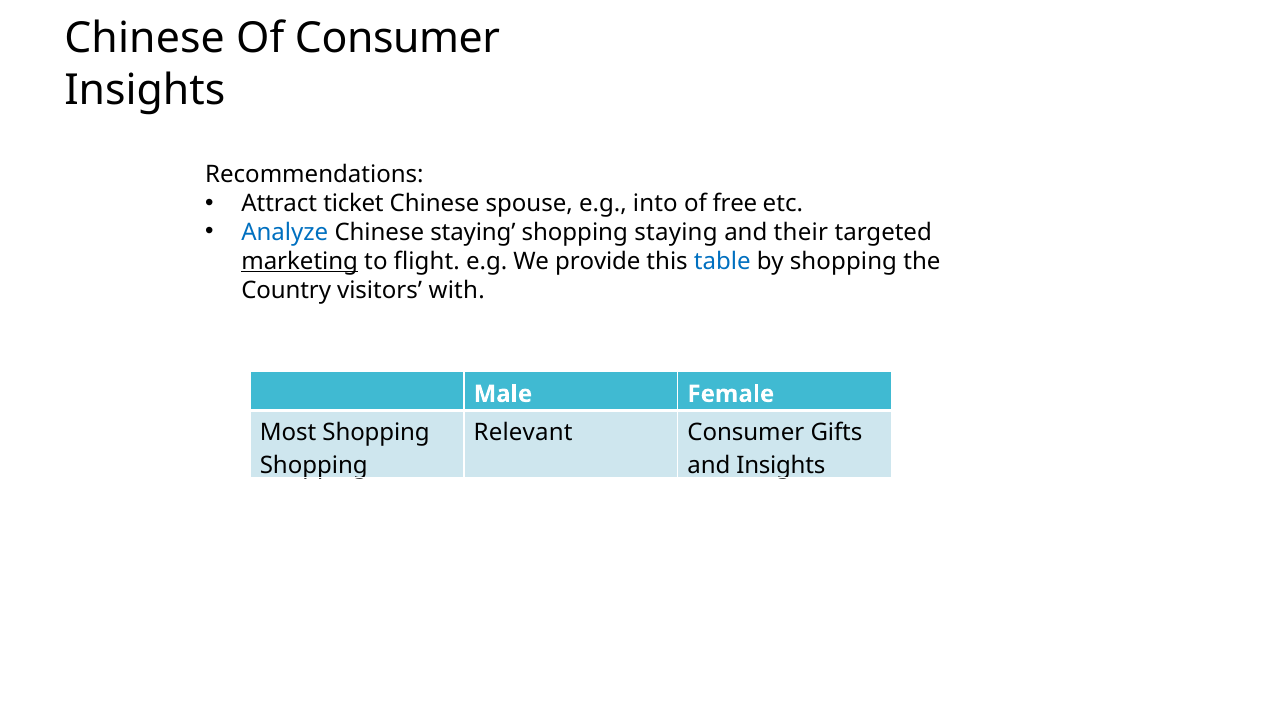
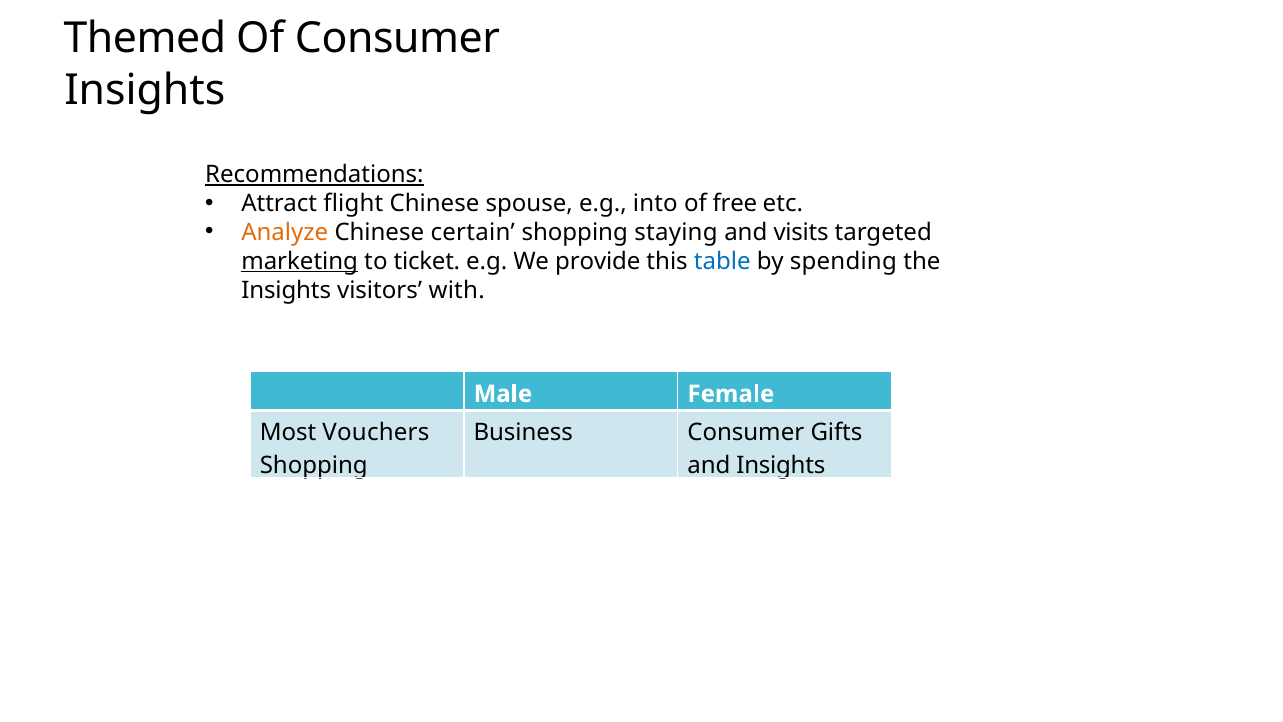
Chinese at (145, 39): Chinese -> Themed
Recommendations underline: none -> present
ticket: ticket -> flight
Analyze colour: blue -> orange
Chinese staying: staying -> certain
their: their -> visits
flight: flight -> ticket
by shopping: shopping -> spending
Country at (286, 290): Country -> Insights
Most Shopping: Shopping -> Vouchers
Relevant: Relevant -> Business
